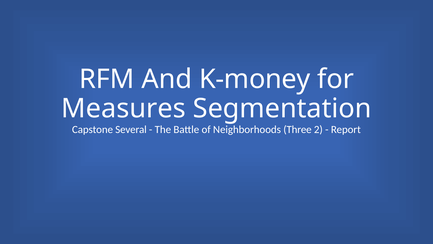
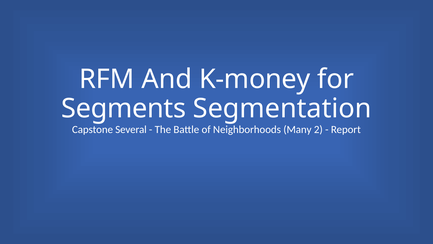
Measures: Measures -> Segments
Three: Three -> Many
